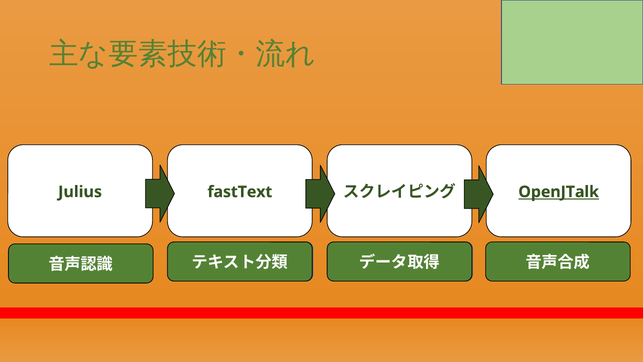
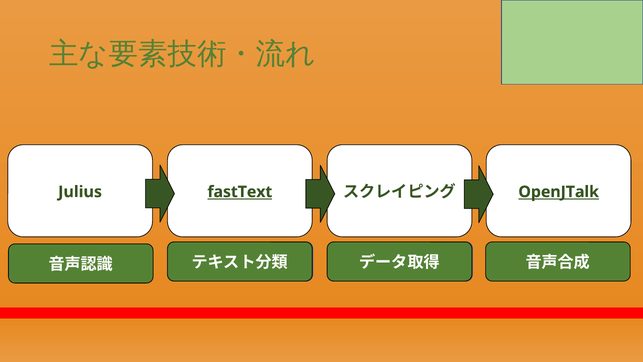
fastText underline: none -> present
